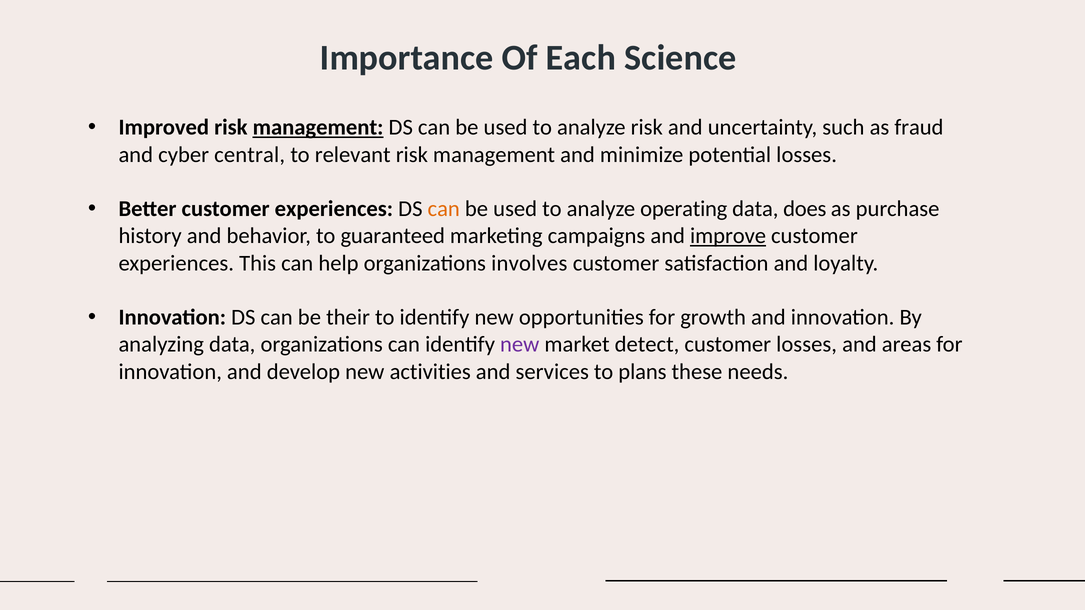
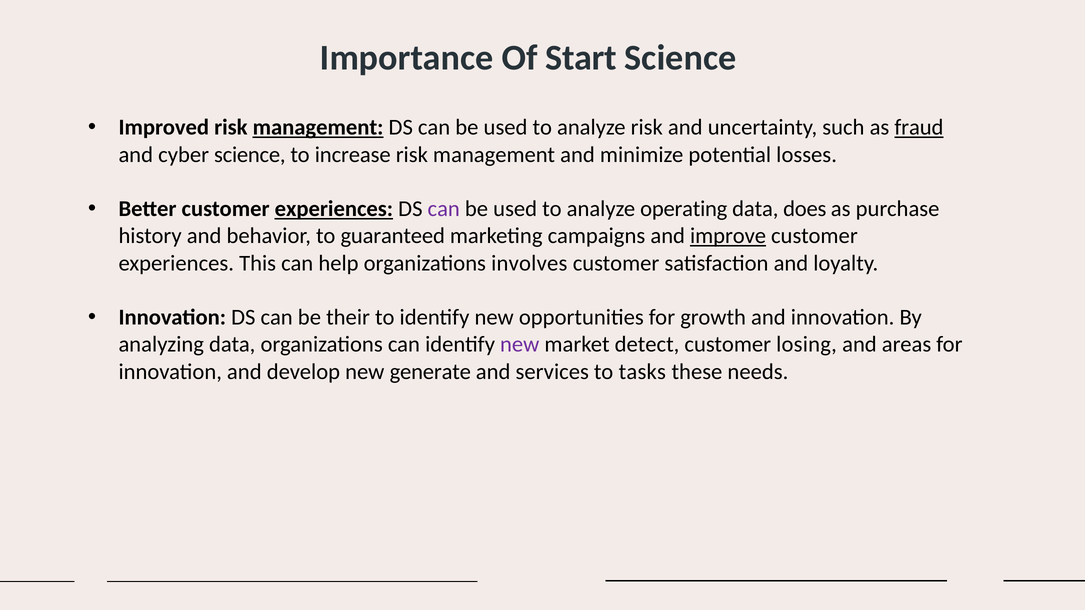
Each: Each -> Start
fraud underline: none -> present
cyber central: central -> science
relevant: relevant -> increase
experiences at (334, 209) underline: none -> present
can at (444, 209) colour: orange -> purple
customer losses: losses -> losing
activities: activities -> generate
plans: plans -> tasks
